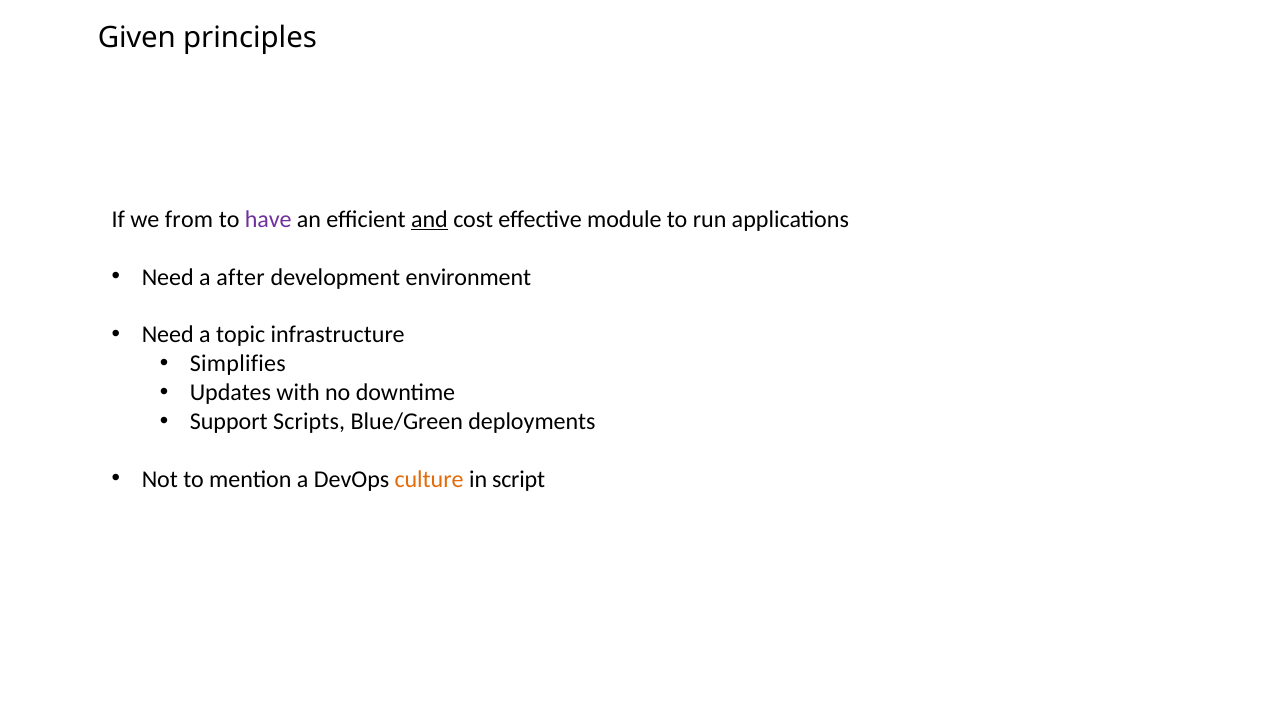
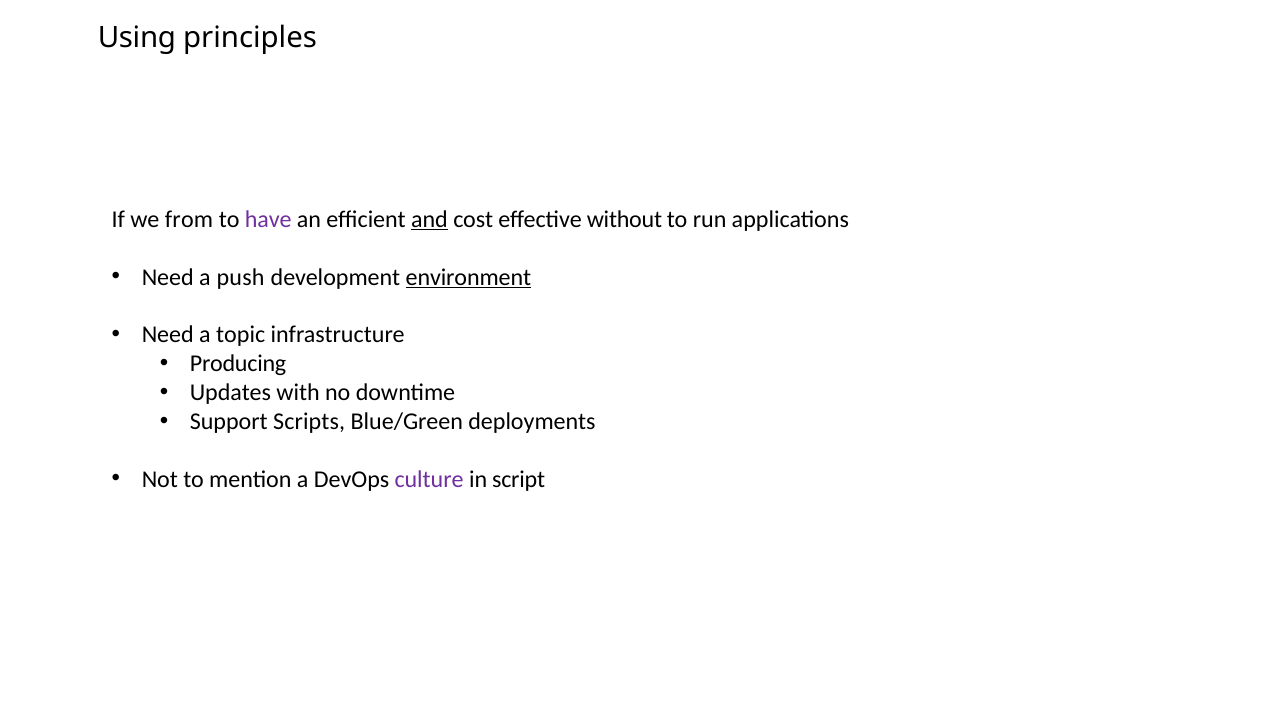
Given: Given -> Using
module: module -> without
after: after -> push
environment underline: none -> present
Simplifies: Simplifies -> Producing
culture colour: orange -> purple
